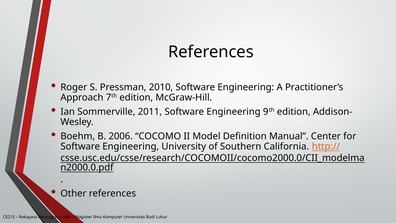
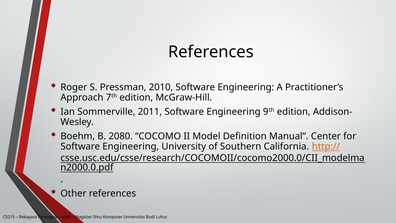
2006: 2006 -> 2080
